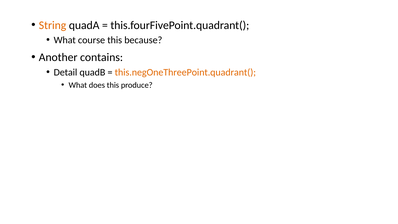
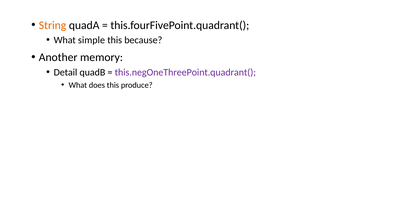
course: course -> simple
contains: contains -> memory
this.negOneThreePoint.quadrant( colour: orange -> purple
